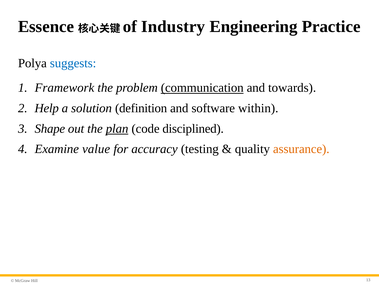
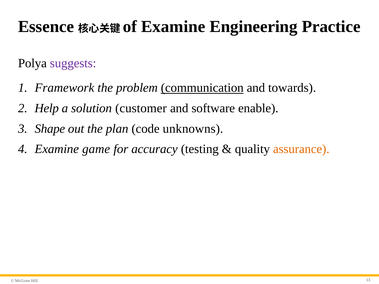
Industry at (173, 27): Industry -> Examine
suggests colour: blue -> purple
definition: definition -> customer
within: within -> enable
plan underline: present -> none
disciplined: disciplined -> unknowns
value: value -> game
